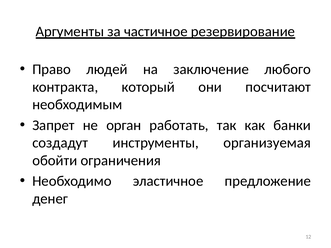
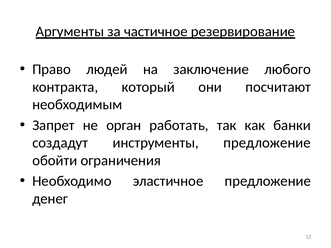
инструменты организуемая: организуемая -> предложение
